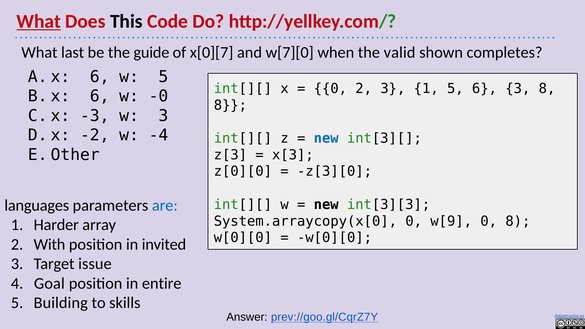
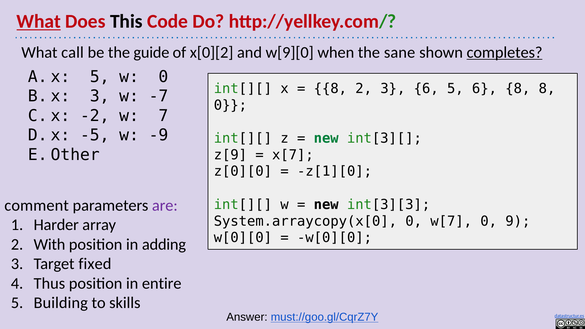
last: last -> call
x[0][7: x[0][7 -> x[0][2
w[7][0: w[7][0 -> w[9][0
valid: valid -> sane
completes underline: none -> present
6 at (100, 77): 6 -> 5
w 5: 5 -> 0
0 at (330, 89): 0 -> 8
3 1: 1 -> 6
6 3: 3 -> 8
6 at (100, 96): 6 -> 3
-0: -0 -> -7
8 at (230, 105): 8 -> 0
-3: -3 -> -2
w 3: 3 -> 7
-2: -2 -> -5
-4: -4 -> -9
new at (326, 138) colour: blue -> green
z[3: z[3 -> z[9
x[3: x[3 -> x[7
z[3][0: z[3][0 -> z[1][0
languages: languages -> comment
are colour: blue -> purple
w[9: w[9 -> w[7
0 8: 8 -> 9
invited: invited -> adding
issue: issue -> fixed
Goal: Goal -> Thus
prev://goo.gl/CqrZ7Y: prev://goo.gl/CqrZ7Y -> must://goo.gl/CqrZ7Y
